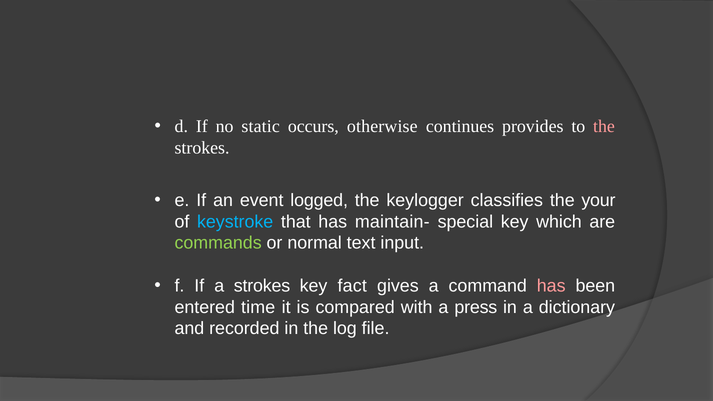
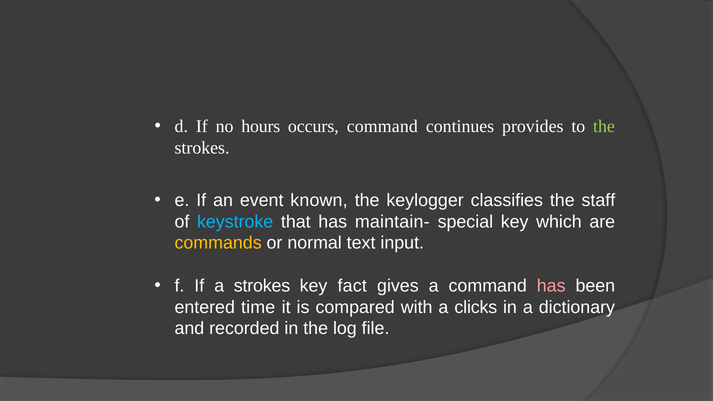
static: static -> hours
occurs otherwise: otherwise -> command
the at (604, 127) colour: pink -> light green
logged: logged -> known
your: your -> staff
commands colour: light green -> yellow
press: press -> clicks
